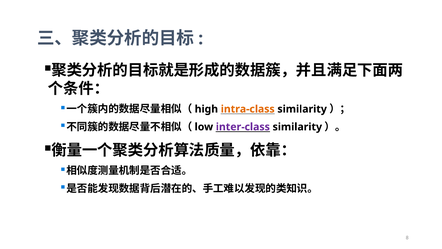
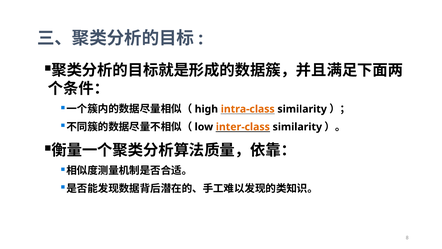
inter-class colour: purple -> orange
